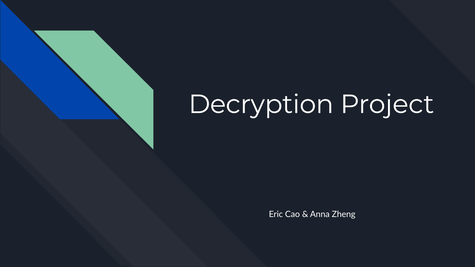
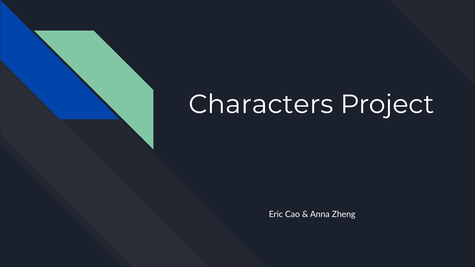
Decryption: Decryption -> Characters
